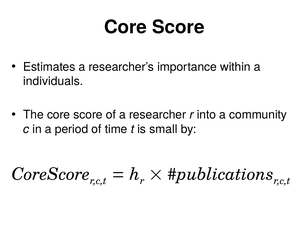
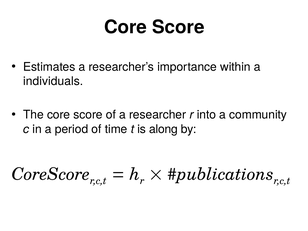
small: small -> along
